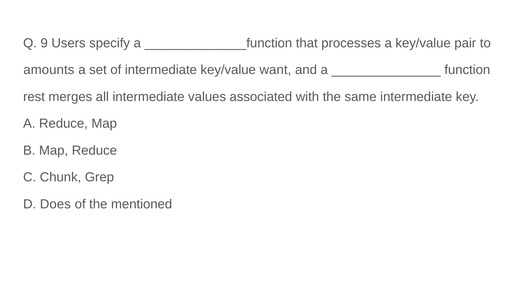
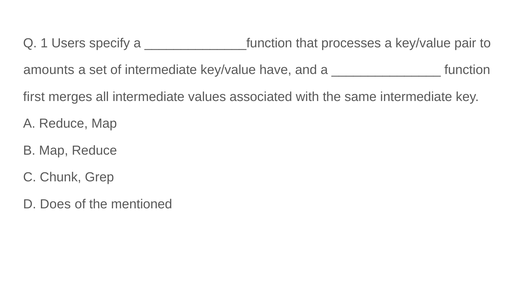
9: 9 -> 1
want: want -> have
rest: rest -> first
